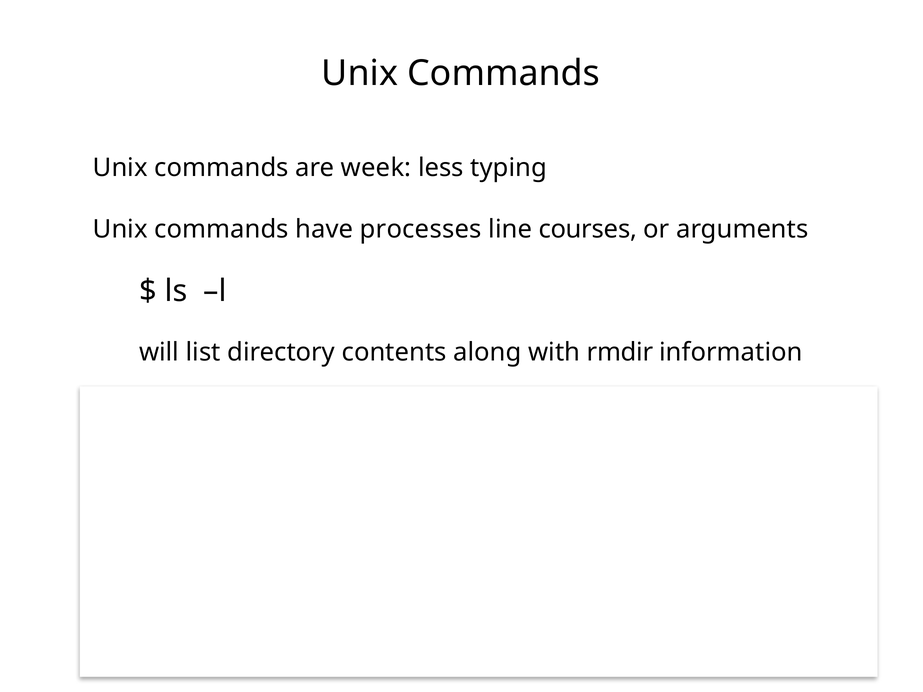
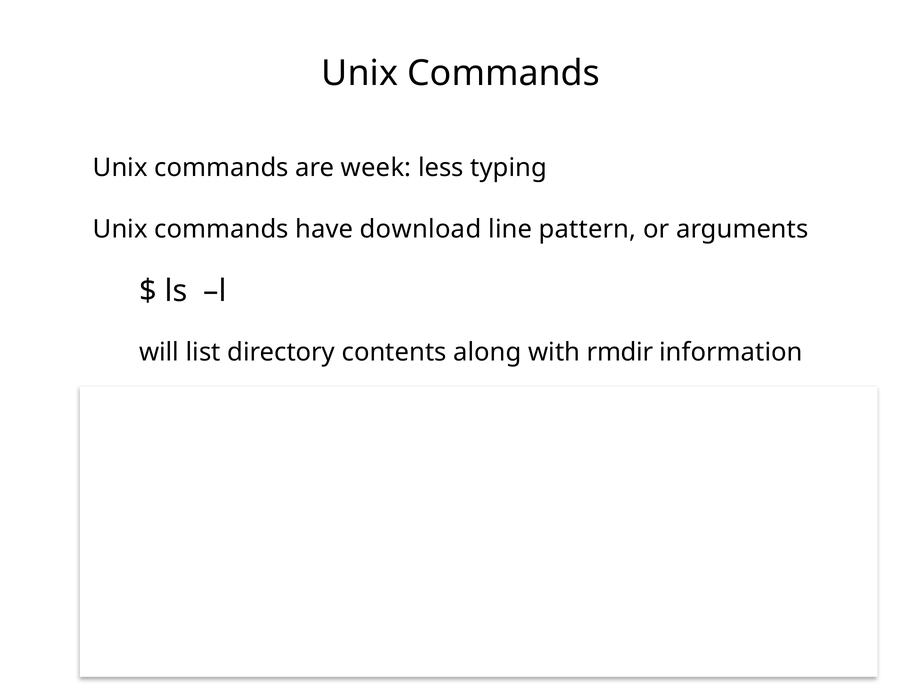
processes: processes -> download
courses: courses -> pattern
